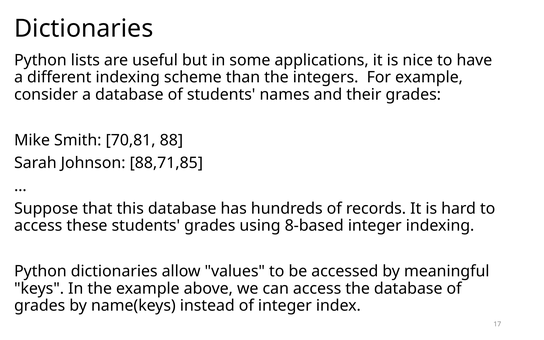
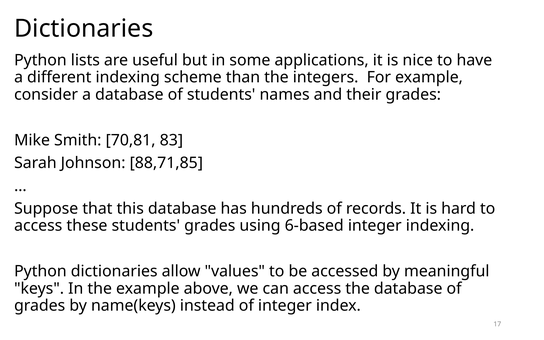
88: 88 -> 83
8-based: 8-based -> 6-based
